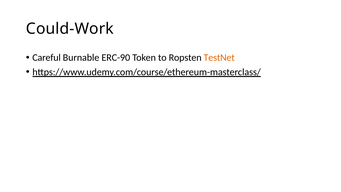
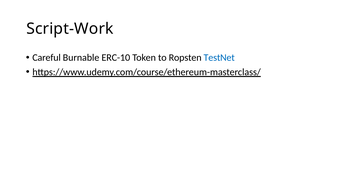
Could-Work: Could-Work -> Script-Work
ERC-90: ERC-90 -> ERC-10
TestNet colour: orange -> blue
